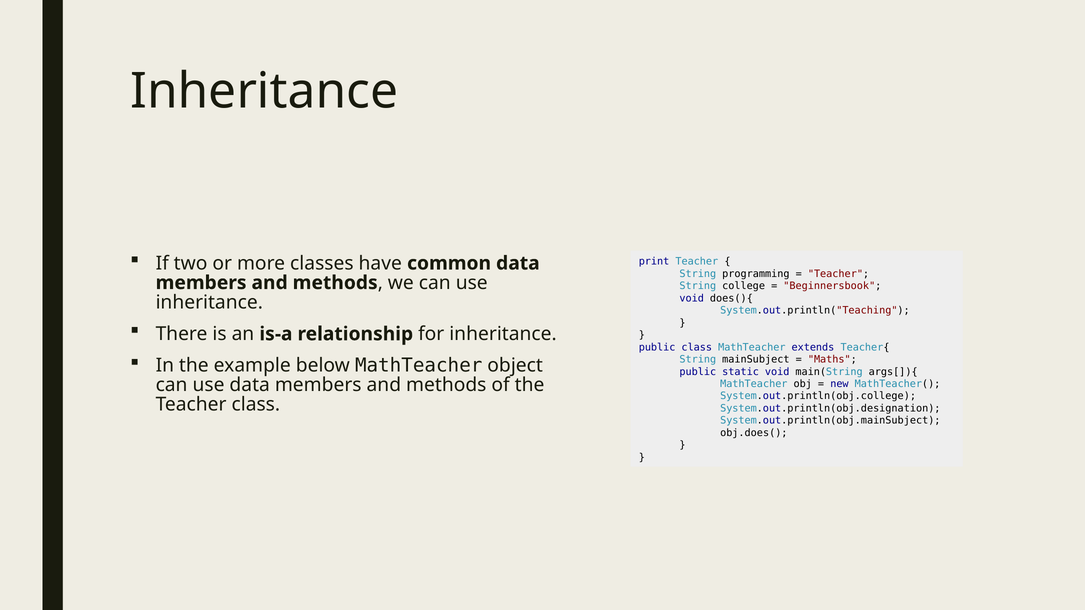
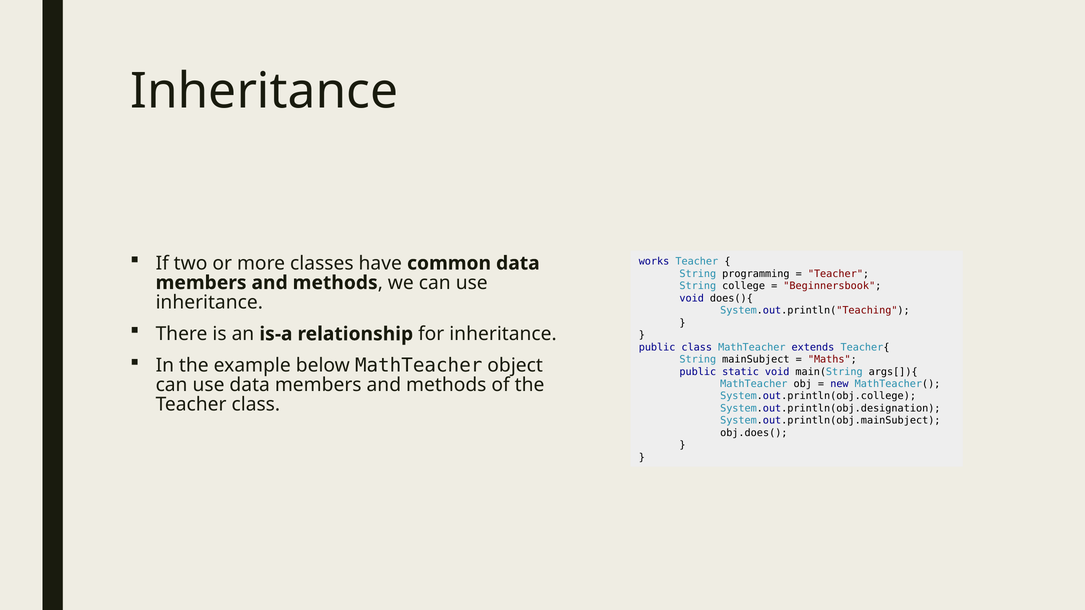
print: print -> works
